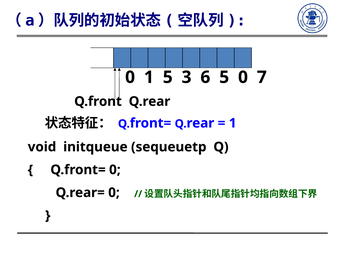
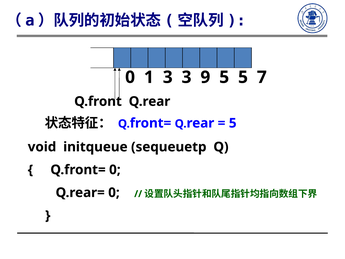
1 5: 5 -> 3
6: 6 -> 9
5 0: 0 -> 5
1 at (233, 123): 1 -> 5
